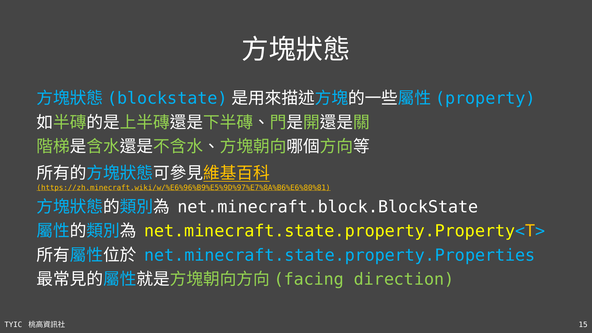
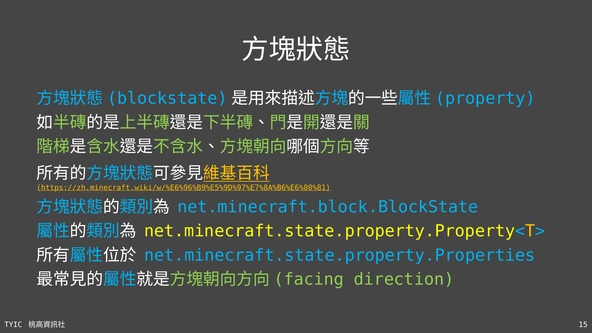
net.minecraft.block.BlockState colour: white -> light blue
